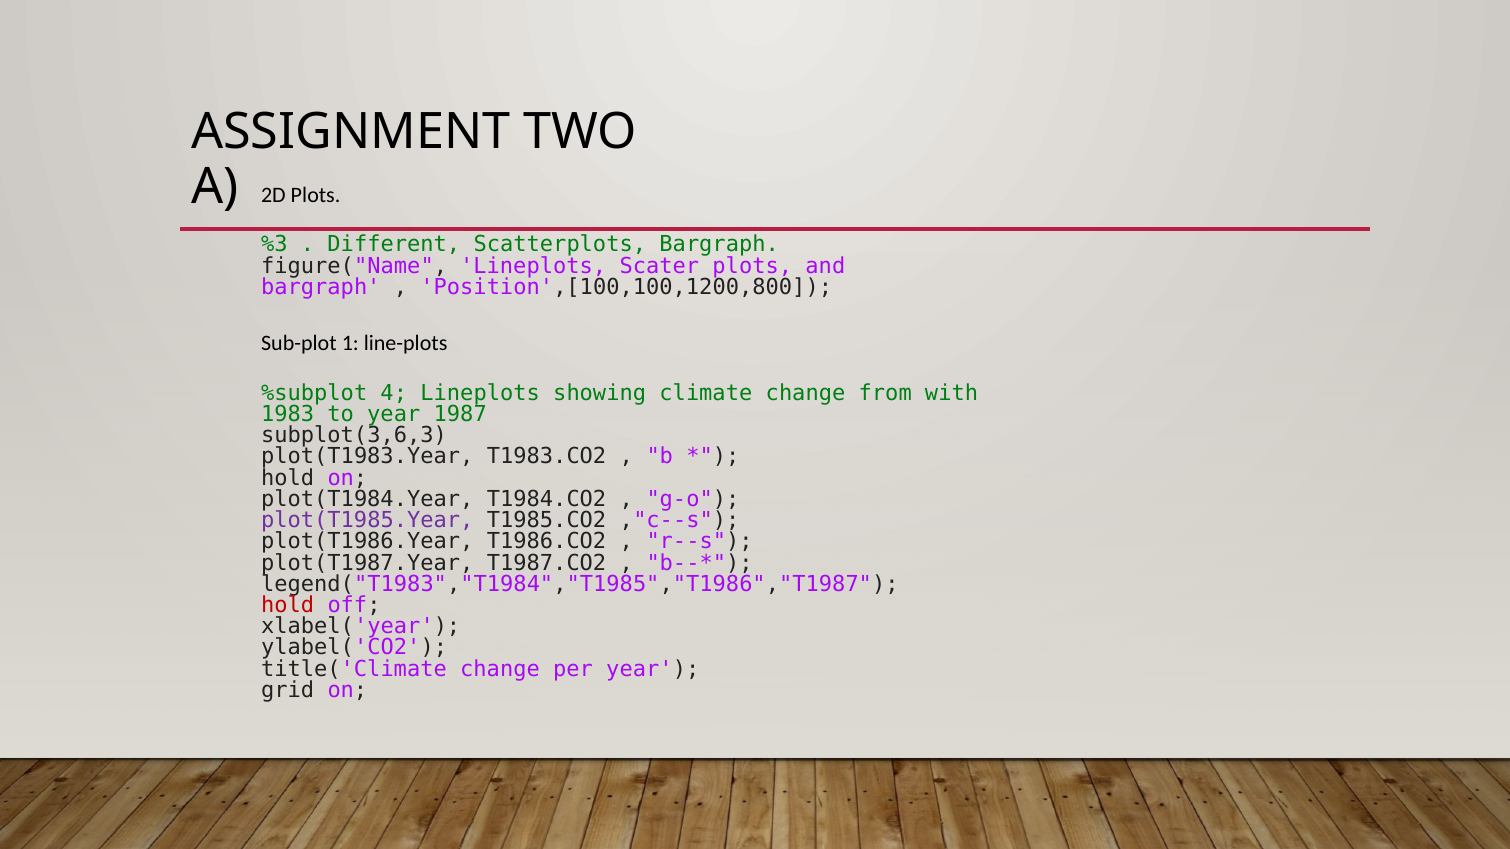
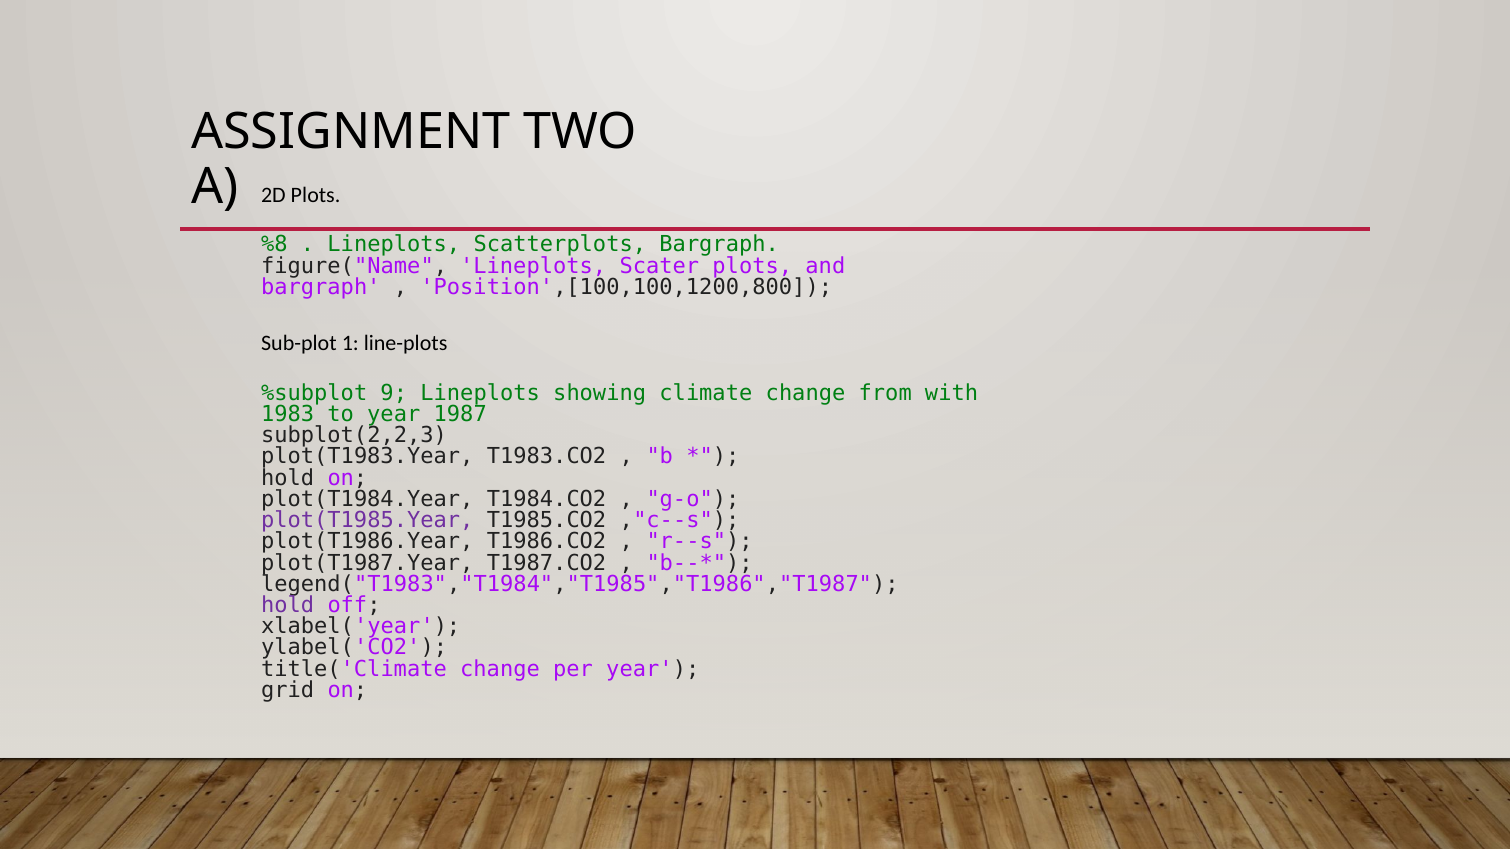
%3: %3 -> %8
Different at (394, 245): Different -> Lineplots
4: 4 -> 9
subplot(3,6,3: subplot(3,6,3 -> subplot(2,2,3
hold at (288, 605) colour: red -> purple
